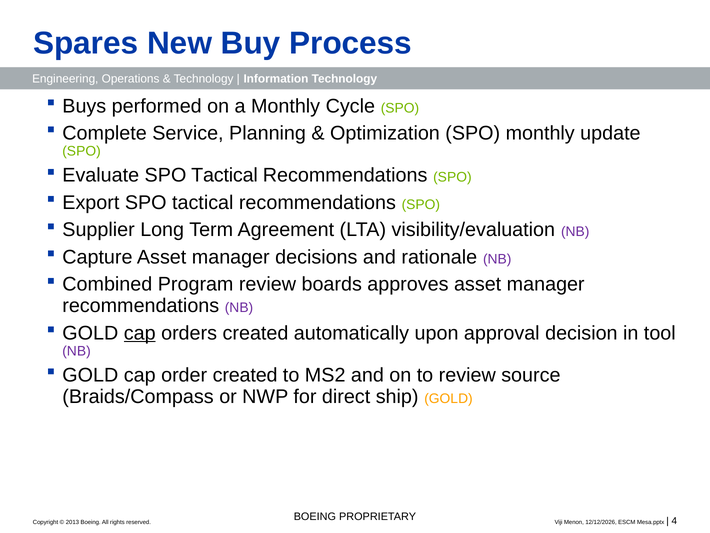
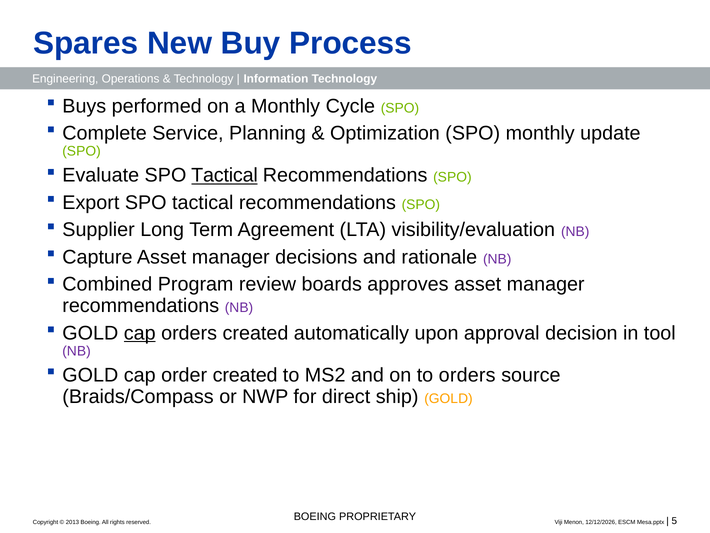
Tactical at (225, 175) underline: none -> present
to review: review -> orders
4: 4 -> 5
